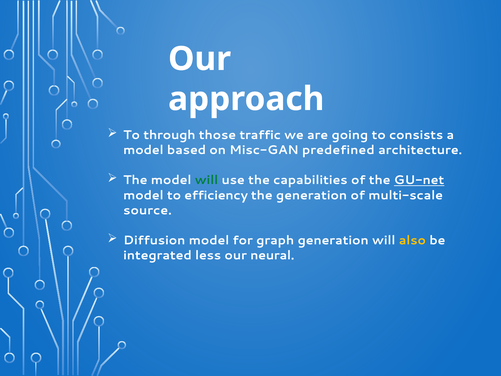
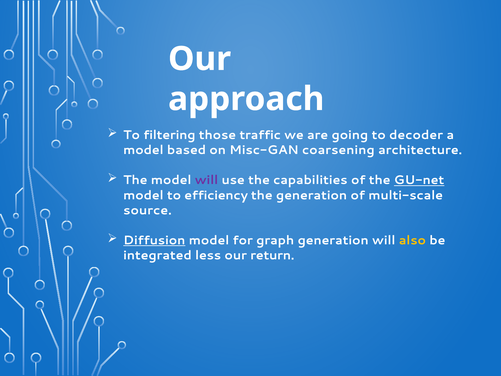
through: through -> filtering
consists: consists -> decoder
predefined: predefined -> coarsening
will at (206, 180) colour: green -> purple
Diffusion underline: none -> present
neural: neural -> return
